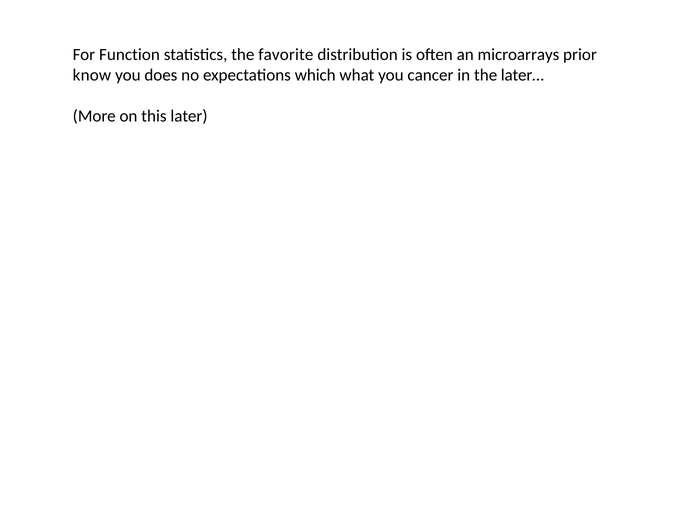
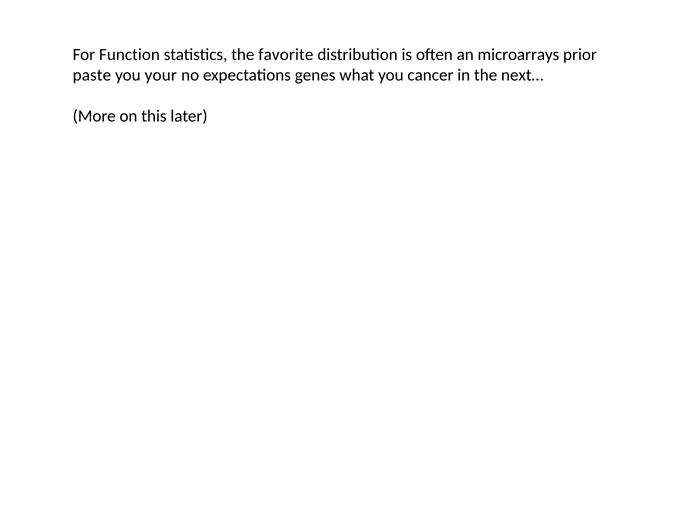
know: know -> paste
does: does -> your
which: which -> genes
later…: later… -> next…
